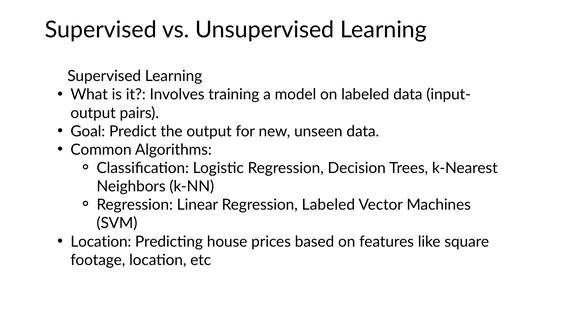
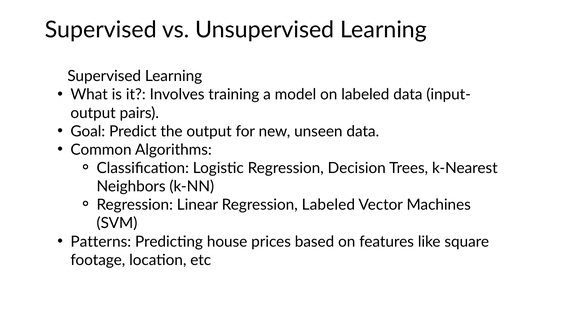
Location at (101, 242): Location -> Patterns
